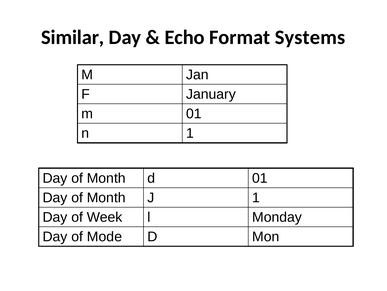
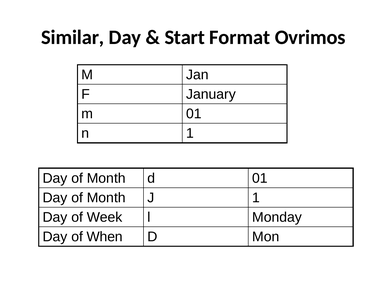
Echo: Echo -> Start
Systems: Systems -> Ovrimos
Mode: Mode -> When
